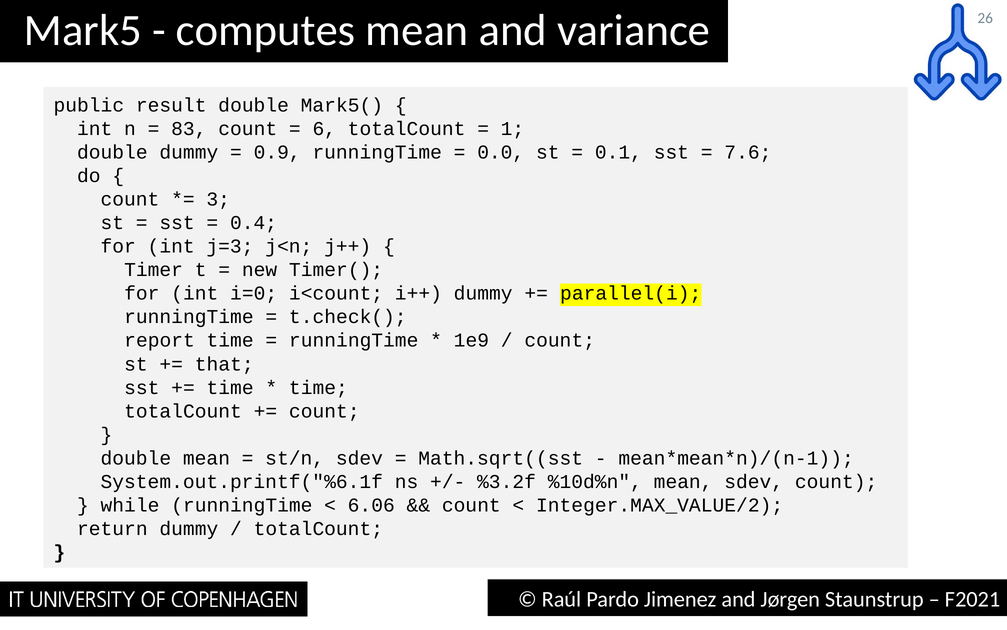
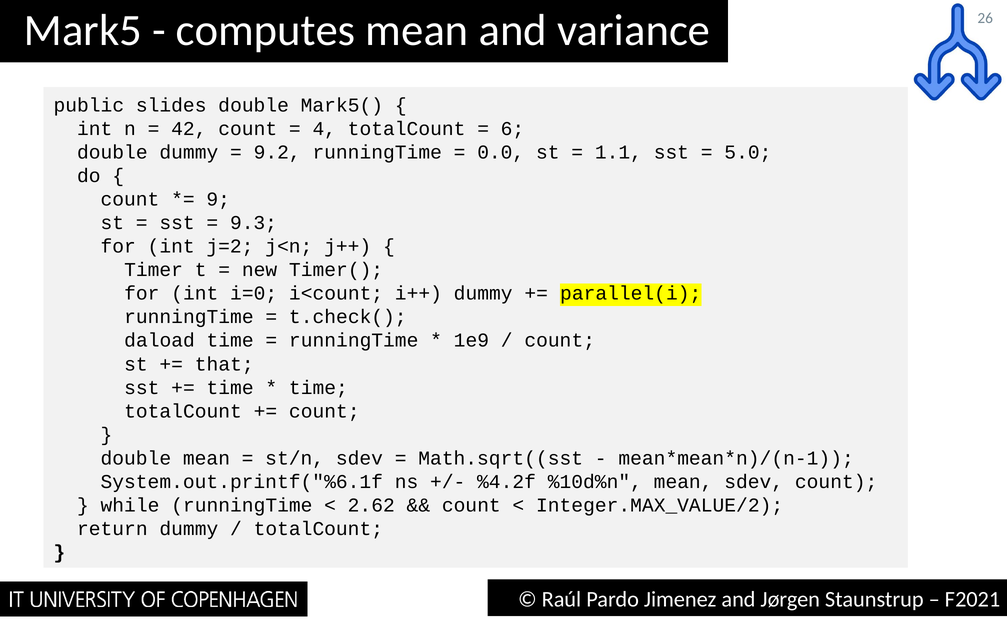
result: result -> slides
83: 83 -> 42
6: 6 -> 4
1: 1 -> 6
0.9: 0.9 -> 9.2
0.1: 0.1 -> 1.1
7.6: 7.6 -> 5.0
3: 3 -> 9
0.4: 0.4 -> 9.3
j=3: j=3 -> j=2
report: report -> daload
%3.2f: %3.2f -> %4.2f
6.06: 6.06 -> 2.62
